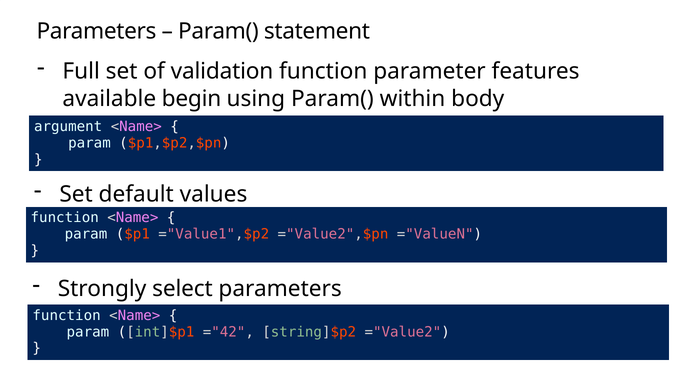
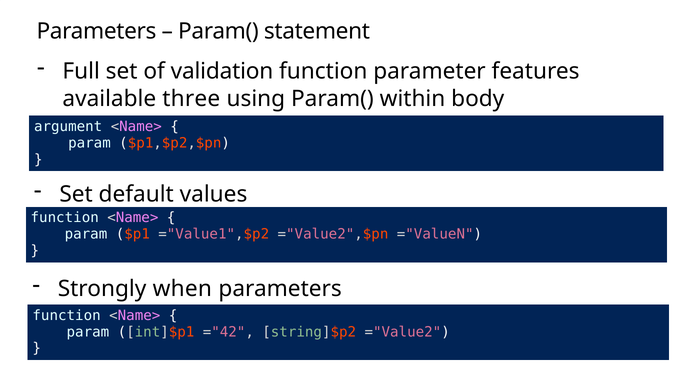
begin: begin -> three
select: select -> when
